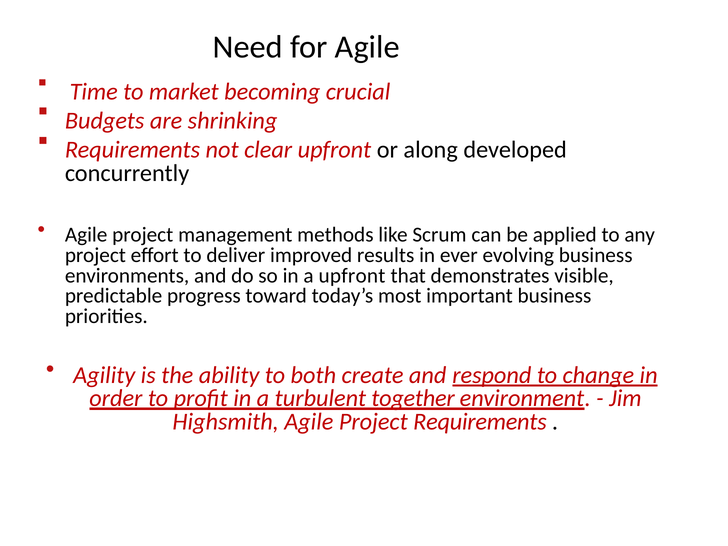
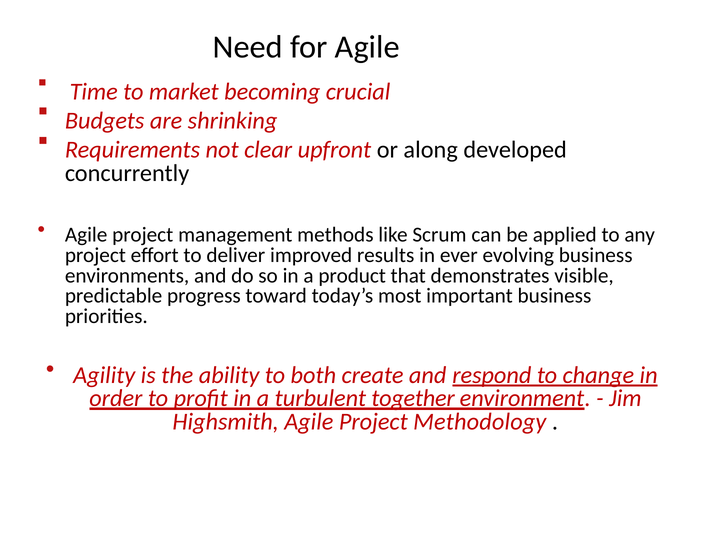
a upfront: upfront -> product
Project Requirements: Requirements -> Methodology
